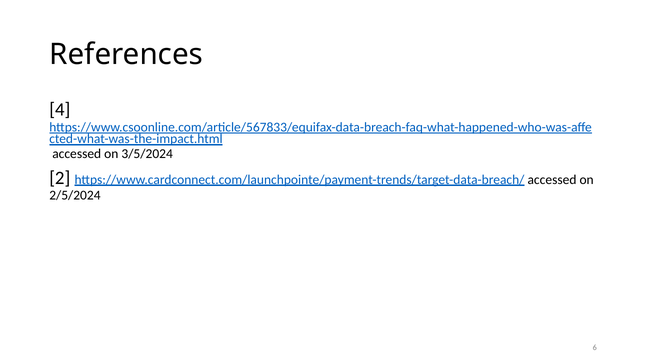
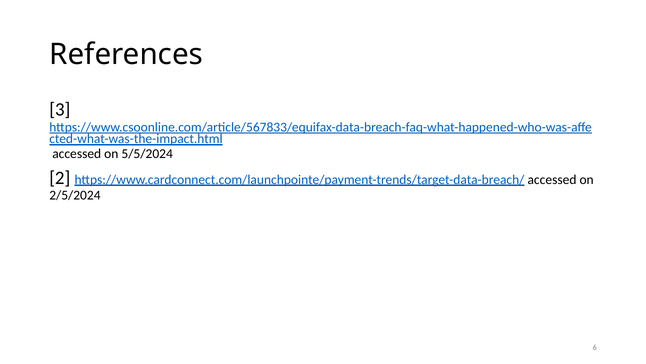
4: 4 -> 3
3/5/2024: 3/5/2024 -> 5/5/2024
